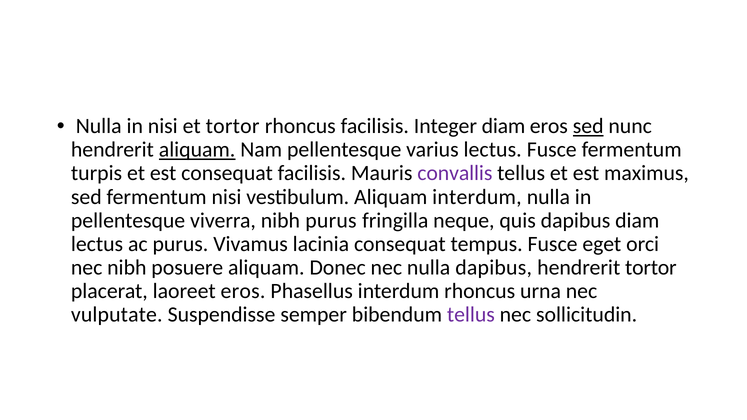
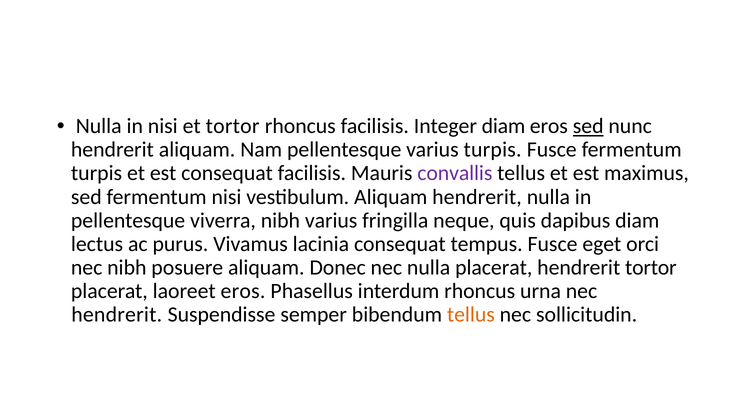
aliquam at (197, 150) underline: present -> none
varius lectus: lectus -> turpis
Aliquam interdum: interdum -> hendrerit
nibh purus: purus -> varius
nulla dapibus: dapibus -> placerat
vulputate at (117, 315): vulputate -> hendrerit
tellus at (471, 315) colour: purple -> orange
